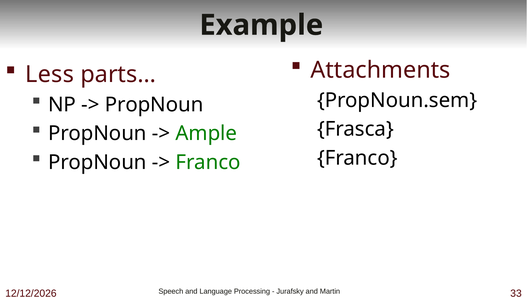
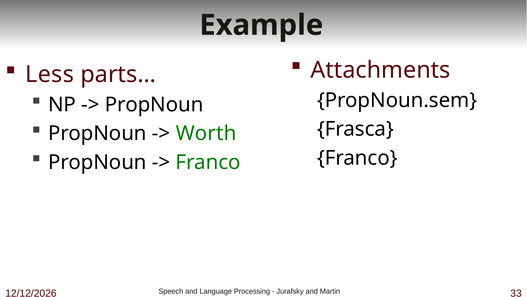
Ample: Ample -> Worth
